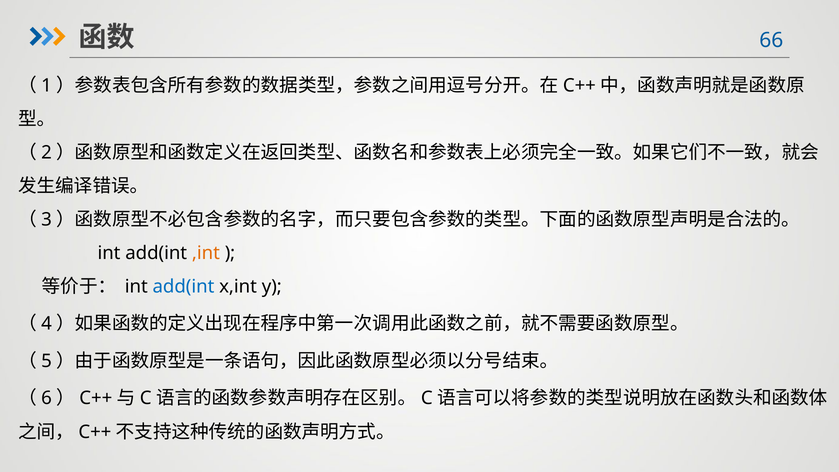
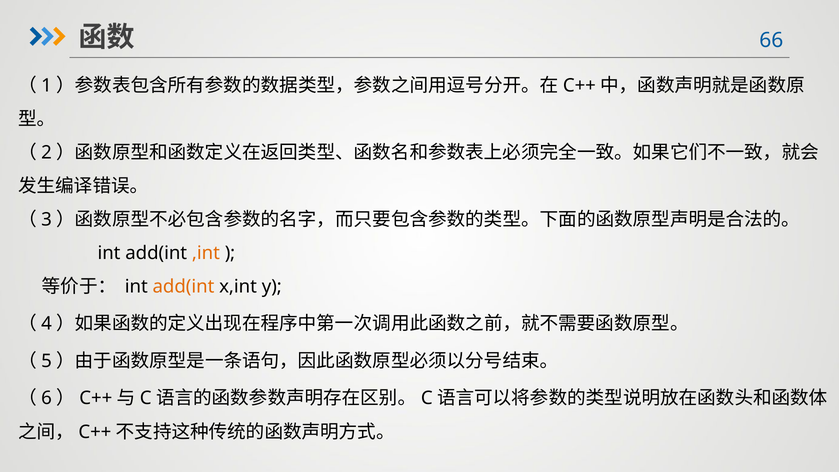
add(int at (183, 287) colour: blue -> orange
